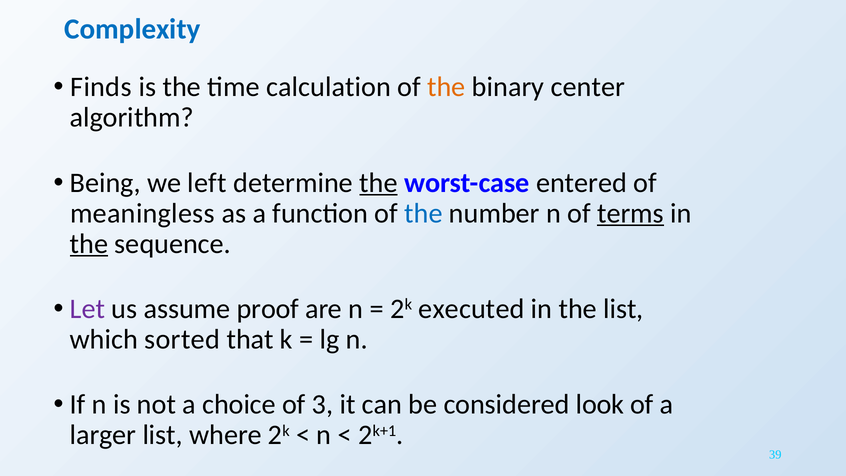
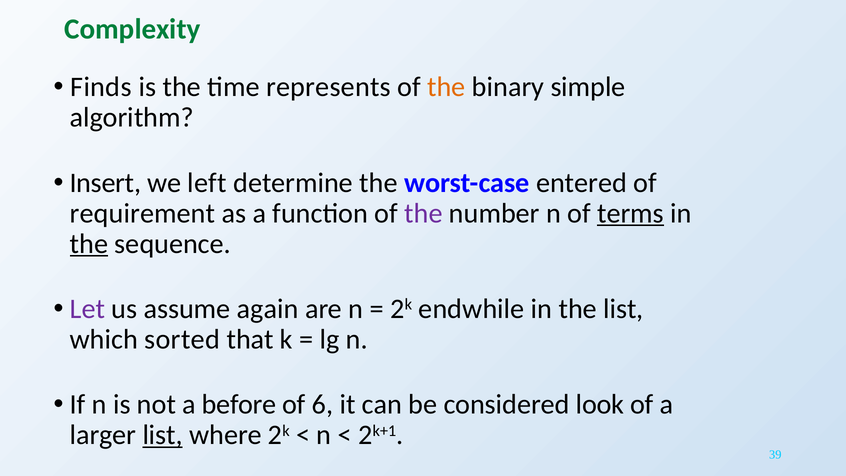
Complexity colour: blue -> green
calculation: calculation -> represents
center: center -> simple
Being: Being -> Insert
the at (378, 183) underline: present -> none
meaningless: meaningless -> requirement
the at (423, 213) colour: blue -> purple
proof: proof -> again
executed: executed -> endwhile
choice: choice -> before
3: 3 -> 6
list at (163, 435) underline: none -> present
